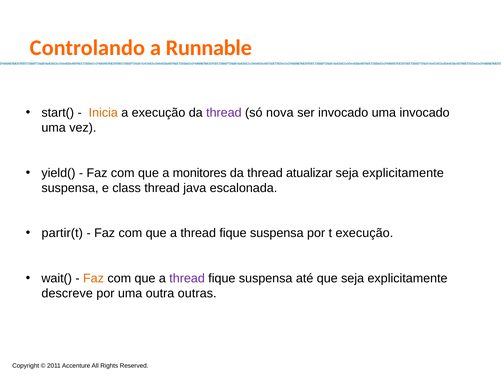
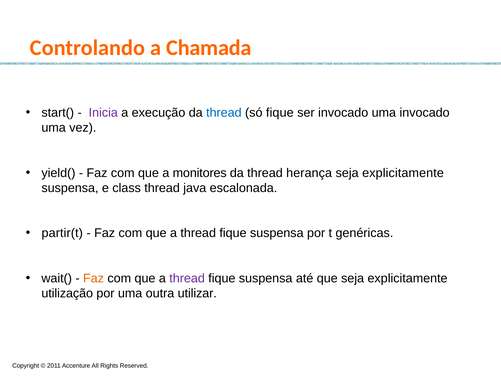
Runnable: Runnable -> Chamada
Inicia colour: orange -> purple
thread at (224, 113) colour: purple -> blue
só nova: nova -> fique
atualizar: atualizar -> herança
t execução: execução -> genéricas
descreve: descreve -> utilização
outras: outras -> utilizar
